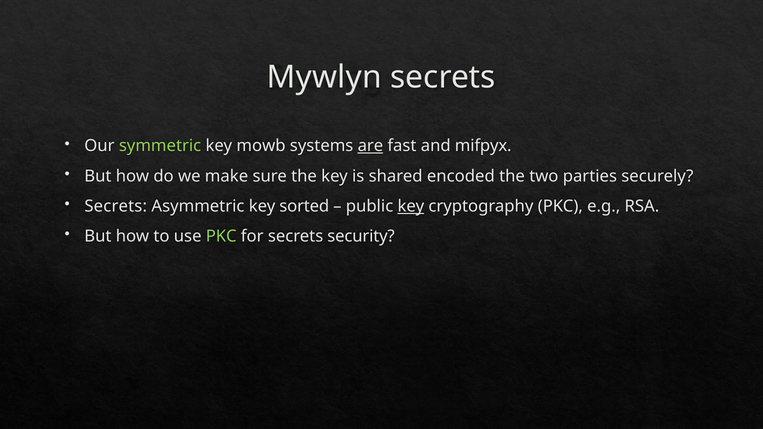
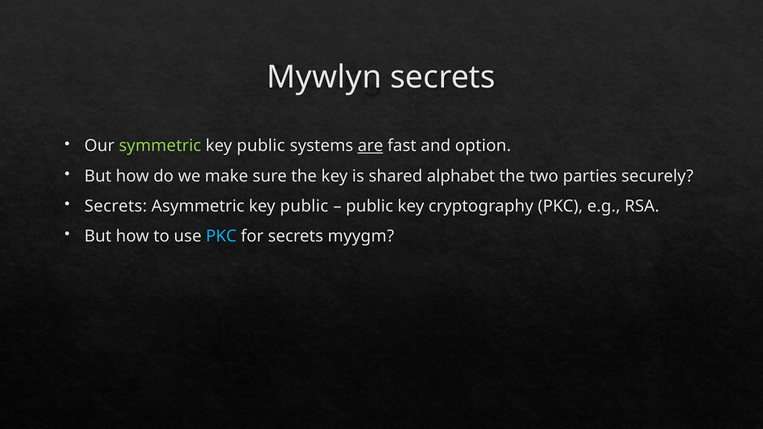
mowb at (261, 146): mowb -> public
mifpyx: mifpyx -> option
encoded: encoded -> alphabet
Asymmetric key sorted: sorted -> public
key at (411, 206) underline: present -> none
PKC at (221, 236) colour: light green -> light blue
security: security -> myygm
